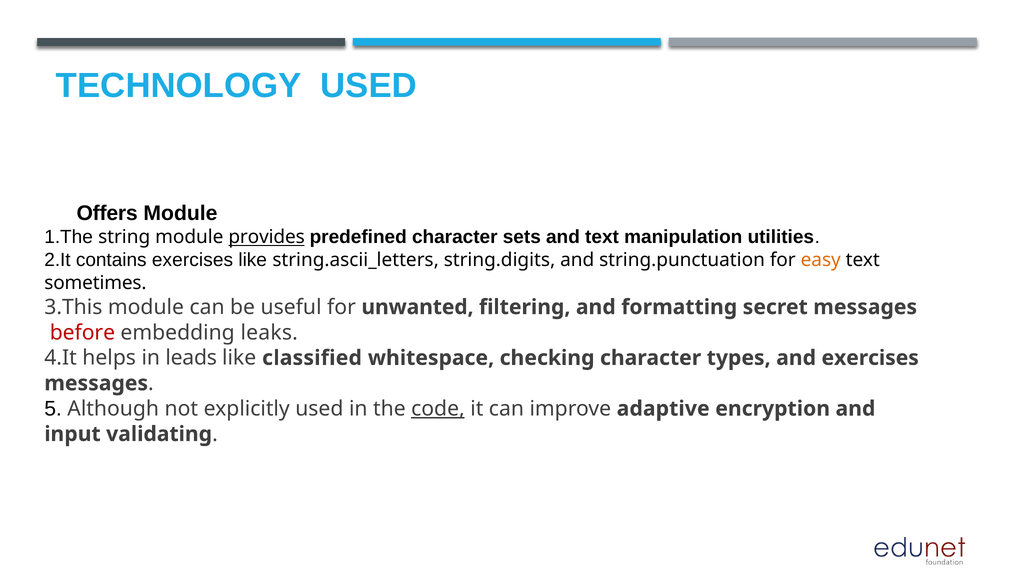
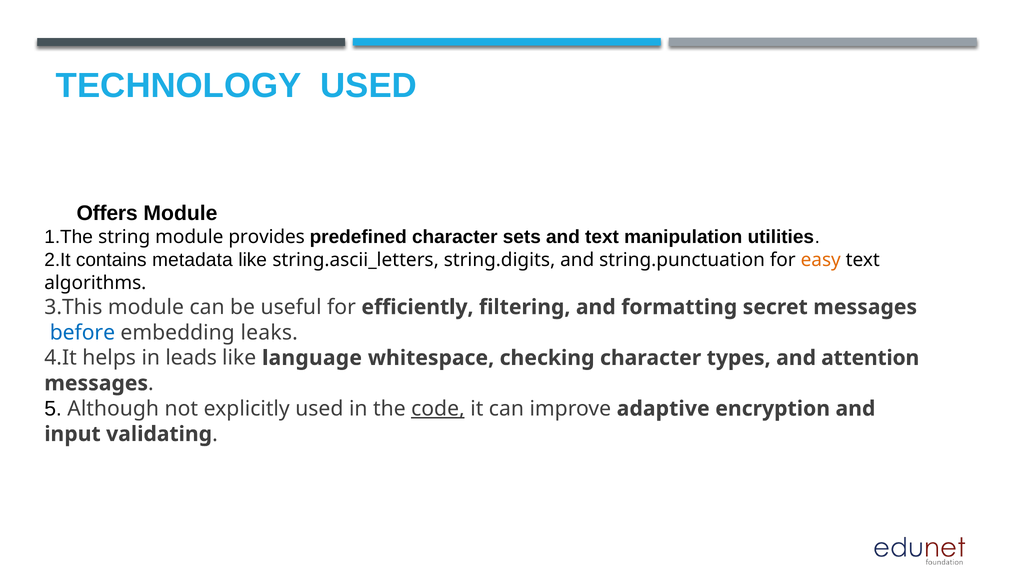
provides underline: present -> none
contains exercises: exercises -> metadata
sometimes: sometimes -> algorithms
unwanted: unwanted -> efficiently
before colour: red -> blue
classified: classified -> language
and exercises: exercises -> attention
